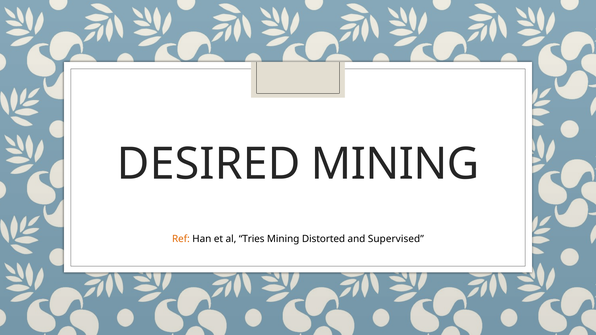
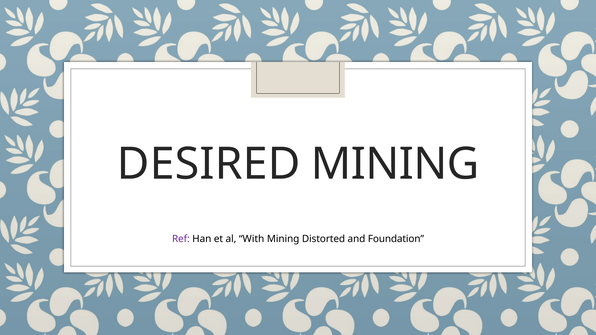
Ref colour: orange -> purple
Tries: Tries -> With
Supervised: Supervised -> Foundation
